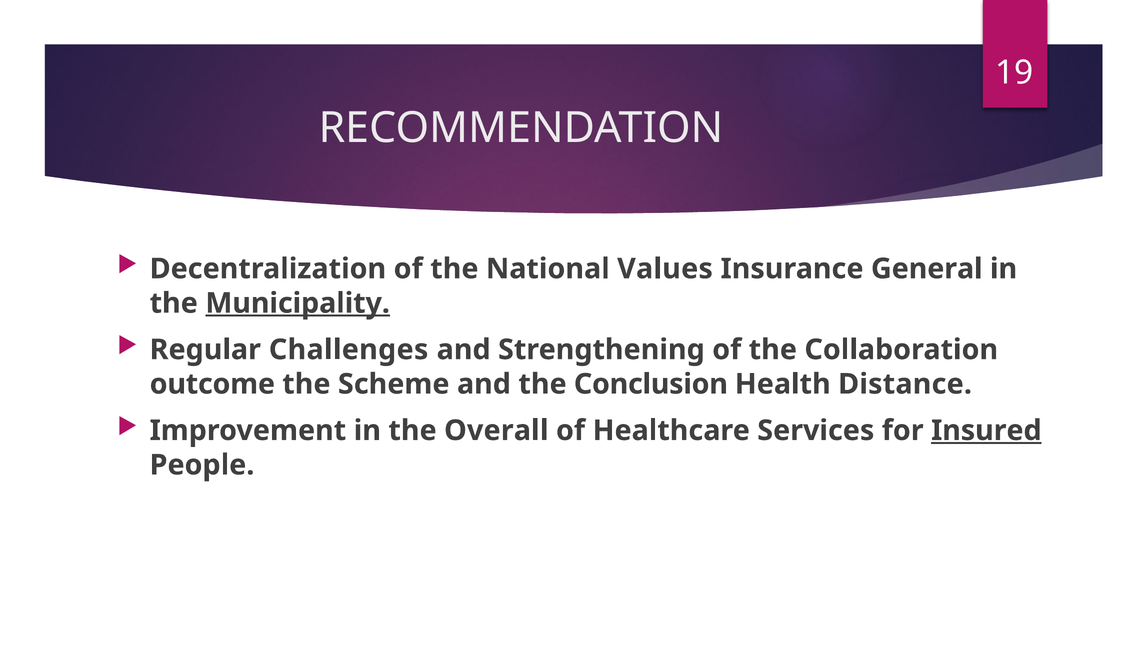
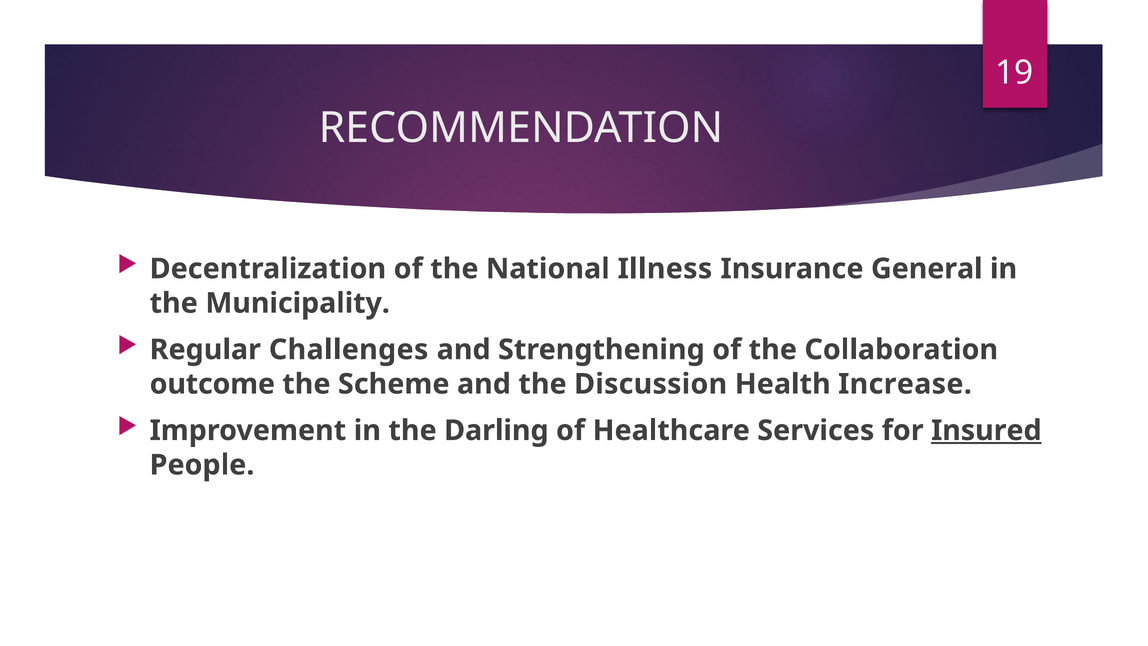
Values: Values -> Illness
Municipality underline: present -> none
Conclusion: Conclusion -> Discussion
Distance: Distance -> Increase
Overall: Overall -> Darling
